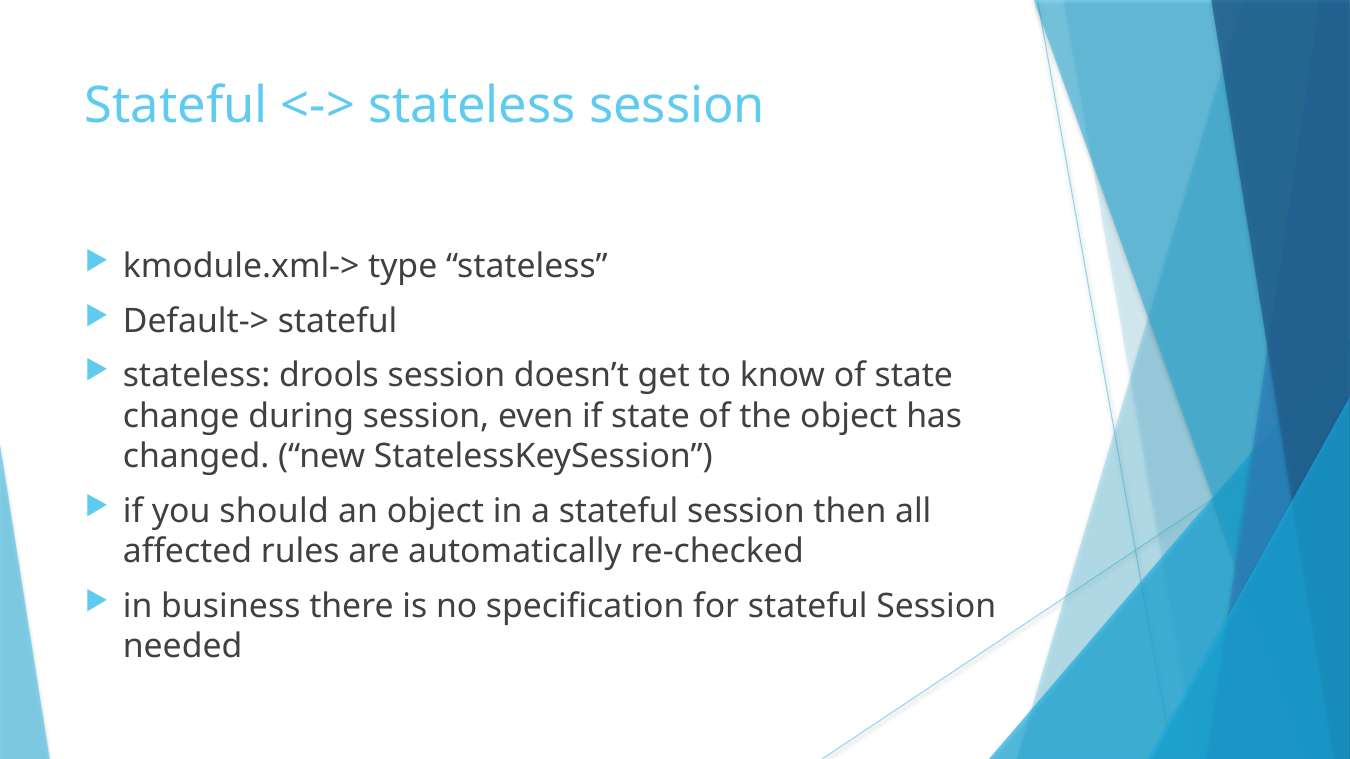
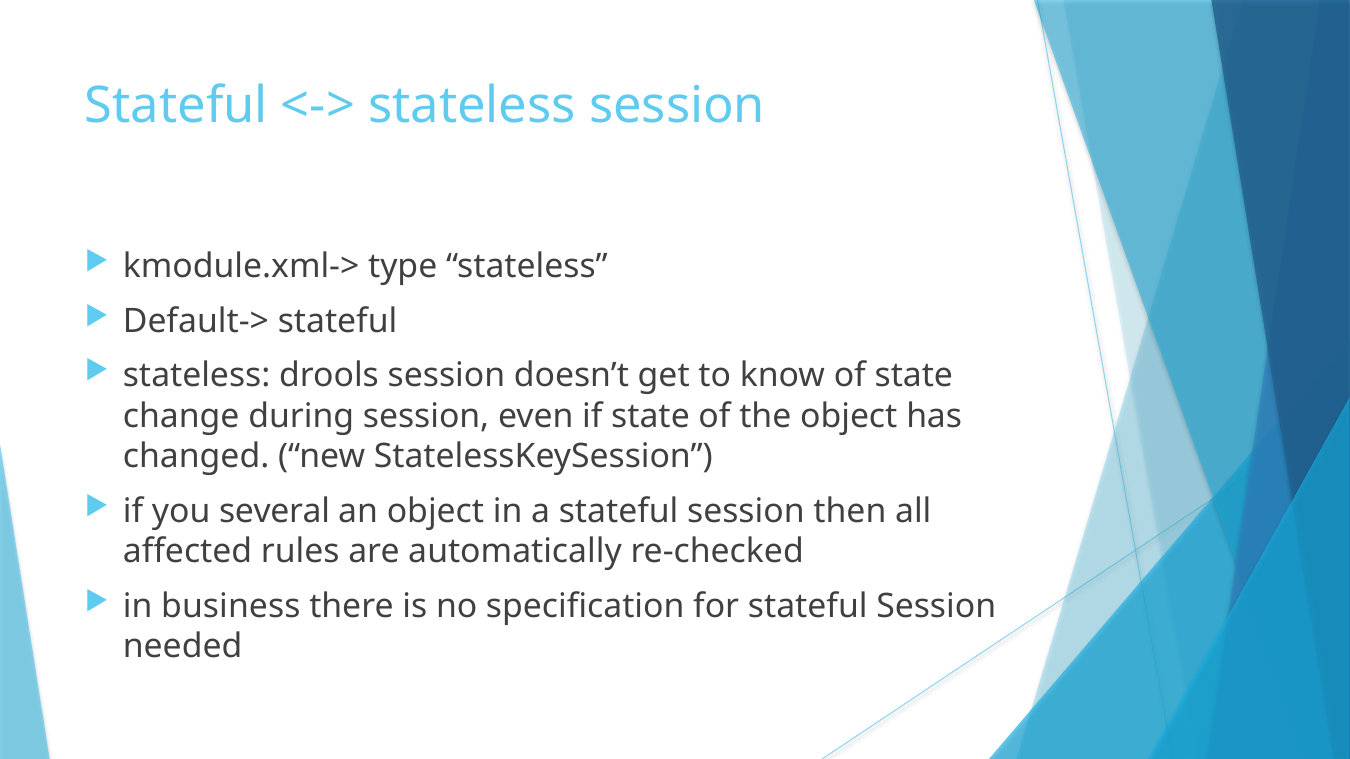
should: should -> several
